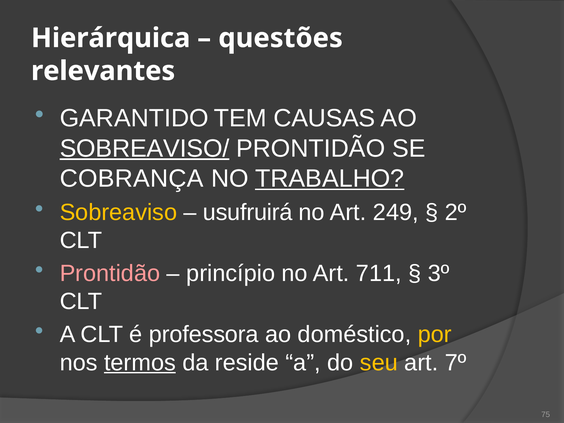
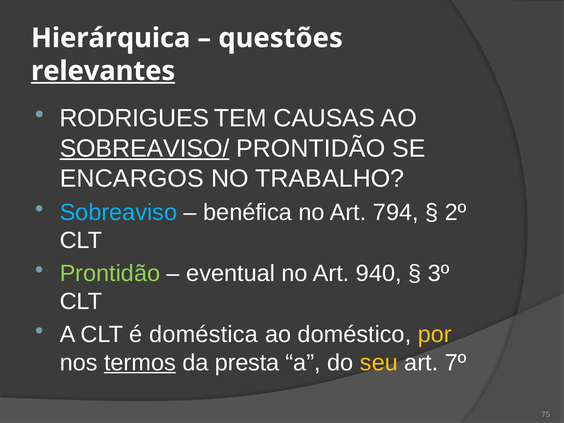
relevantes underline: none -> present
GARANTIDO: GARANTIDO -> RODRIGUES
COBRANÇA: COBRANÇA -> ENCARGOS
TRABALHO underline: present -> none
Sobreaviso colour: yellow -> light blue
usufruirá: usufruirá -> benéfica
249: 249 -> 794
Prontidão at (110, 273) colour: pink -> light green
princípio: princípio -> eventual
711: 711 -> 940
professora: professora -> doméstica
reside: reside -> presta
